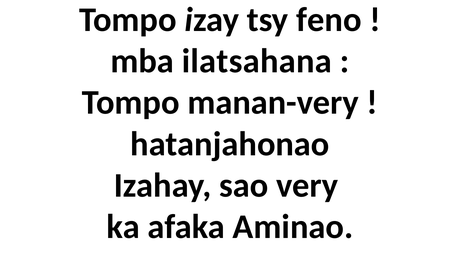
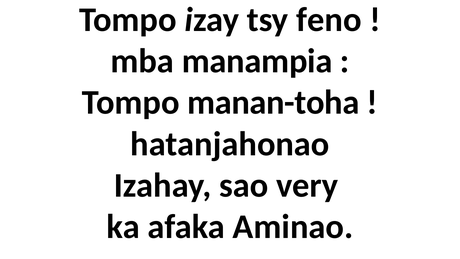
ilatsahana: ilatsahana -> manampia
manan-very: manan-very -> manan-toha
